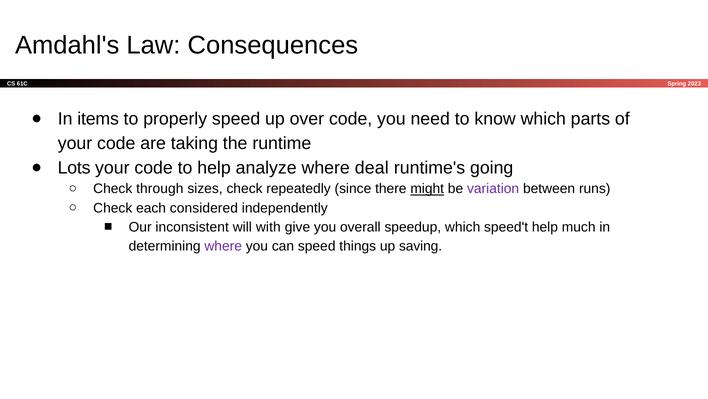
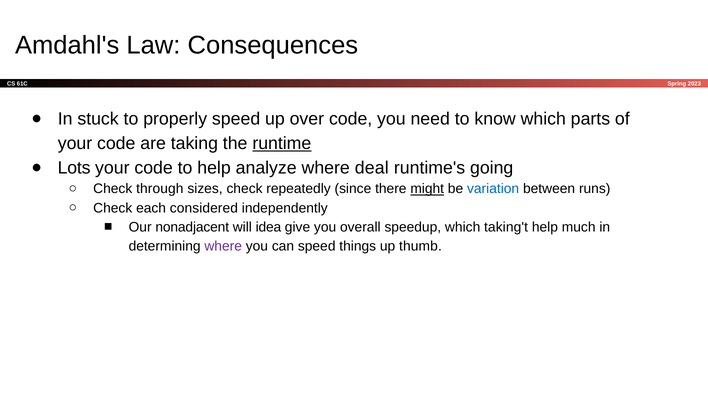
items: items -> stuck
runtime underline: none -> present
variation colour: purple -> blue
inconsistent: inconsistent -> nonadjacent
with: with -> idea
speed't: speed't -> taking't
saving: saving -> thumb
